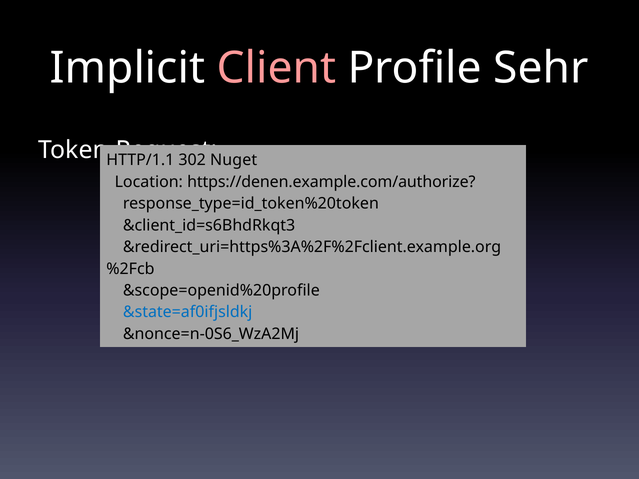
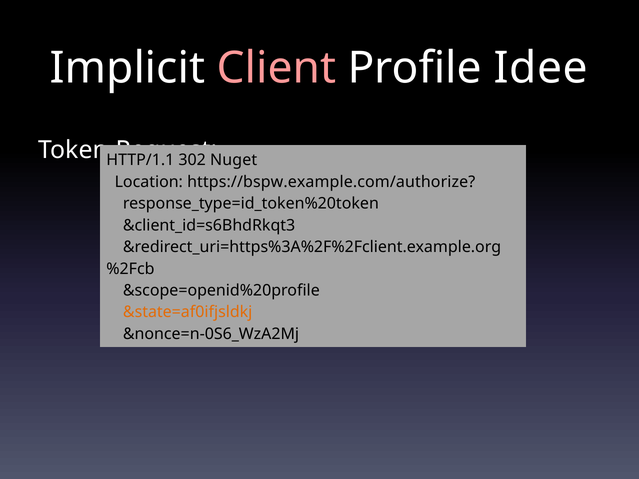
Sehr: Sehr -> Idee
https://denen.example.com/authorize: https://denen.example.com/authorize -> https://bspw.example.com/authorize
&state=af0ifjsldkj colour: blue -> orange
